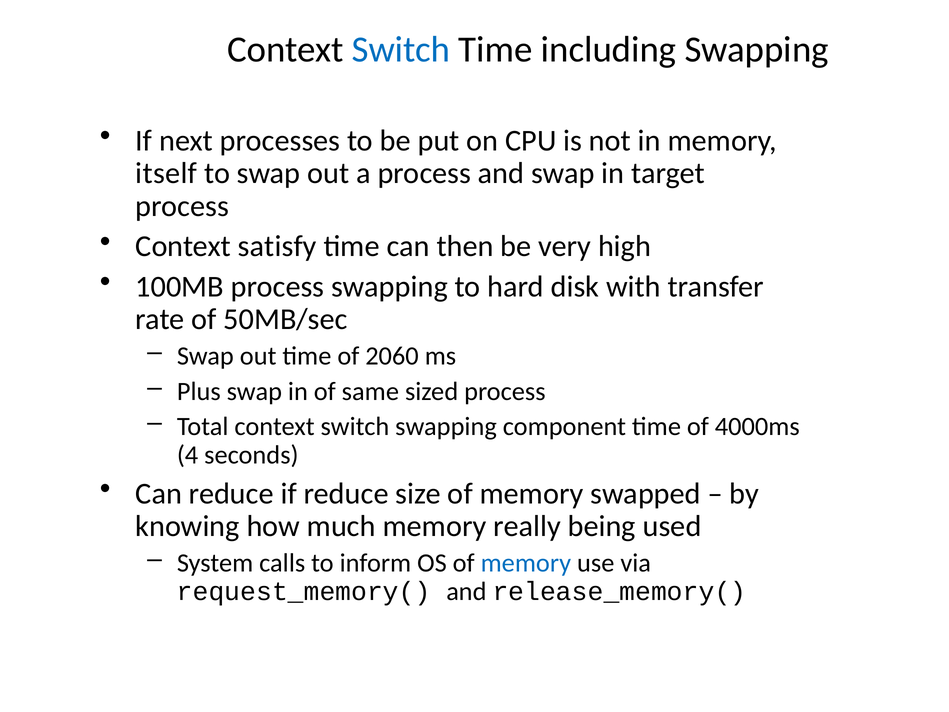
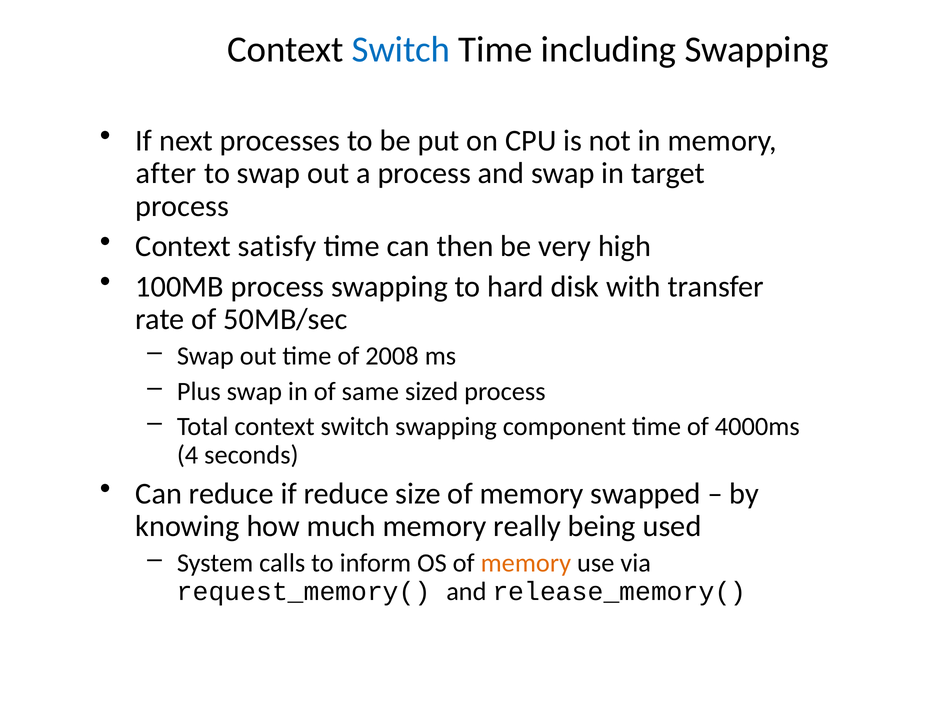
itself: itself -> after
2060: 2060 -> 2008
memory at (526, 563) colour: blue -> orange
